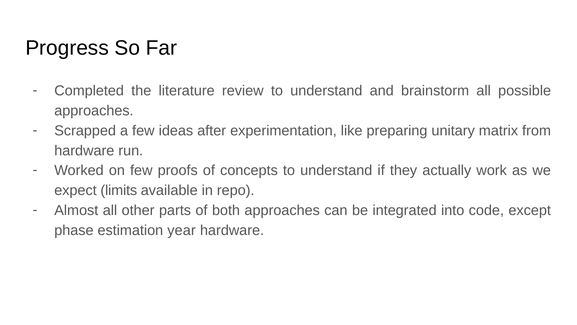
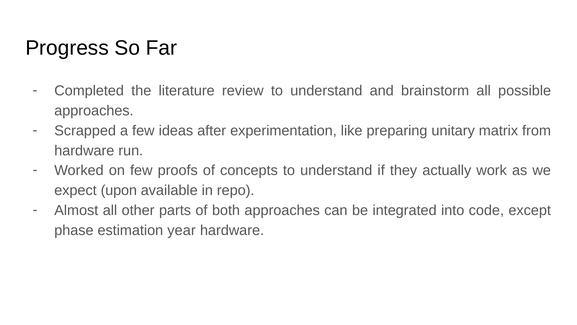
limits: limits -> upon
